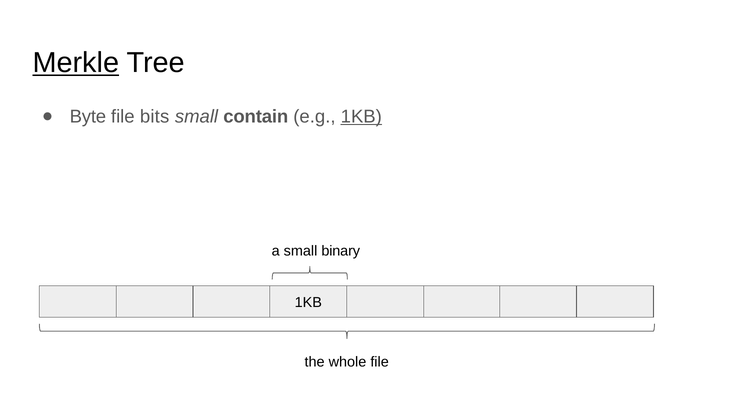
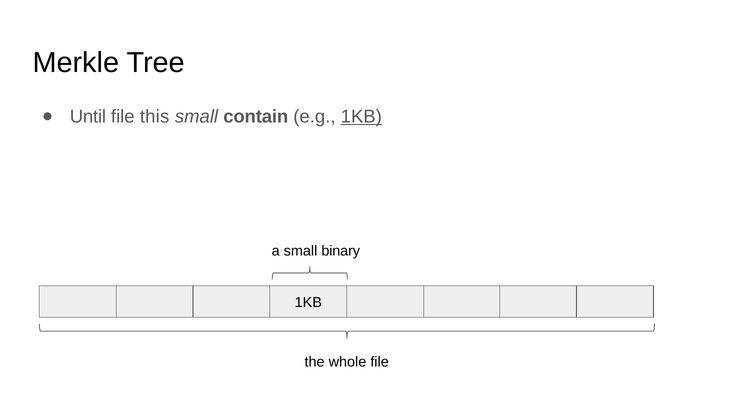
Merkle underline: present -> none
Byte: Byte -> Until
bits: bits -> this
